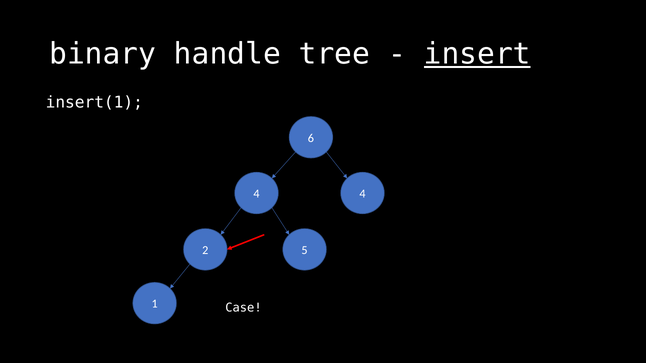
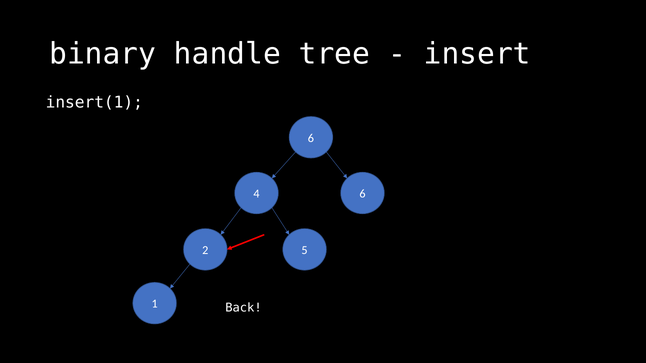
insert underline: present -> none
4 4: 4 -> 6
Case: Case -> Back
